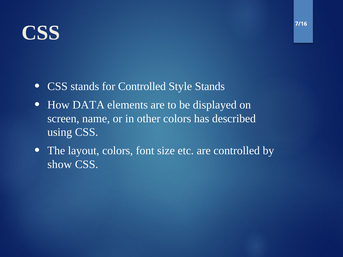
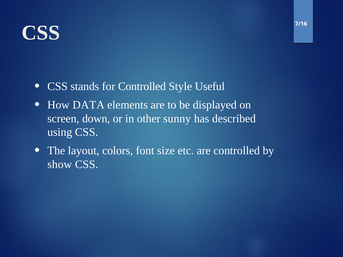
Style Stands: Stands -> Useful
name: name -> down
other colors: colors -> sunny
